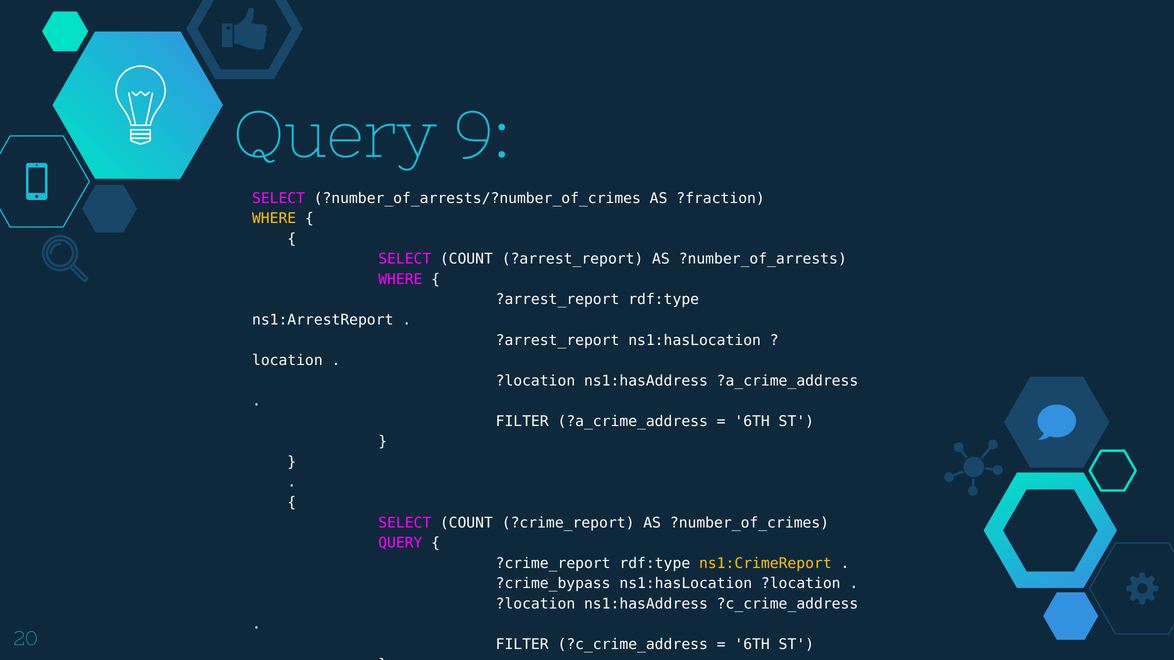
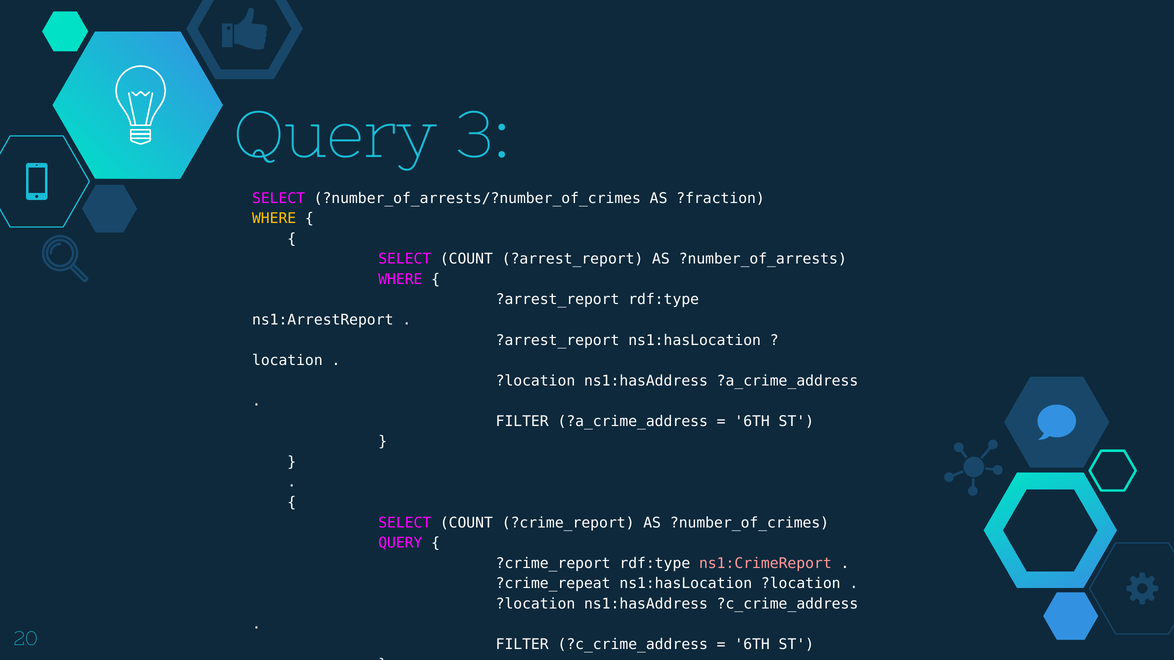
9: 9 -> 3
ns1:CrimeReport colour: yellow -> pink
?crime_bypass: ?crime_bypass -> ?crime_repeat
